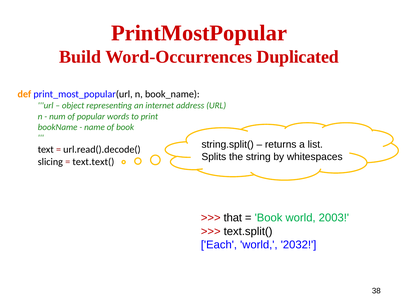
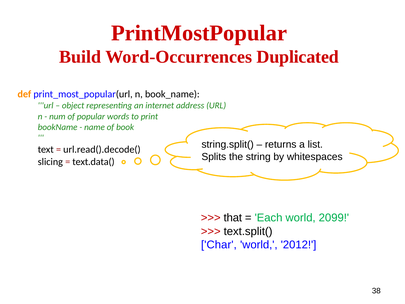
text.text(: text.text( -> text.data(
Book at (269, 218): Book -> Each
2003: 2003 -> 2099
Each: Each -> Char
2032: 2032 -> 2012
